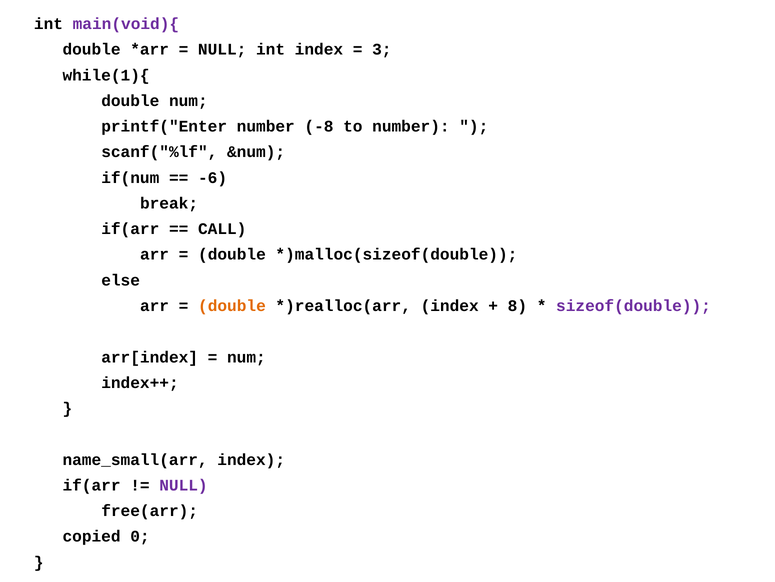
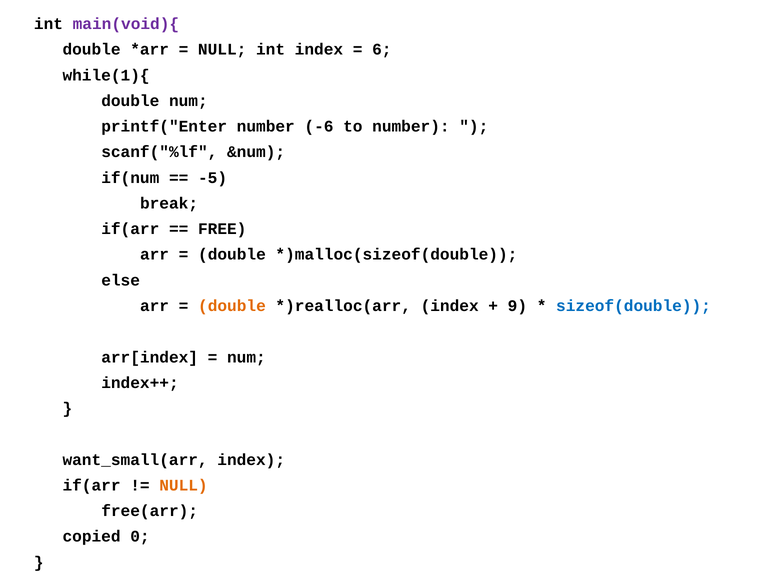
3: 3 -> 6
-8: -8 -> -6
-6: -6 -> -5
CALL: CALL -> FREE
8: 8 -> 9
sizeof(double colour: purple -> blue
name_small(arr: name_small(arr -> want_small(arr
NULL at (183, 485) colour: purple -> orange
